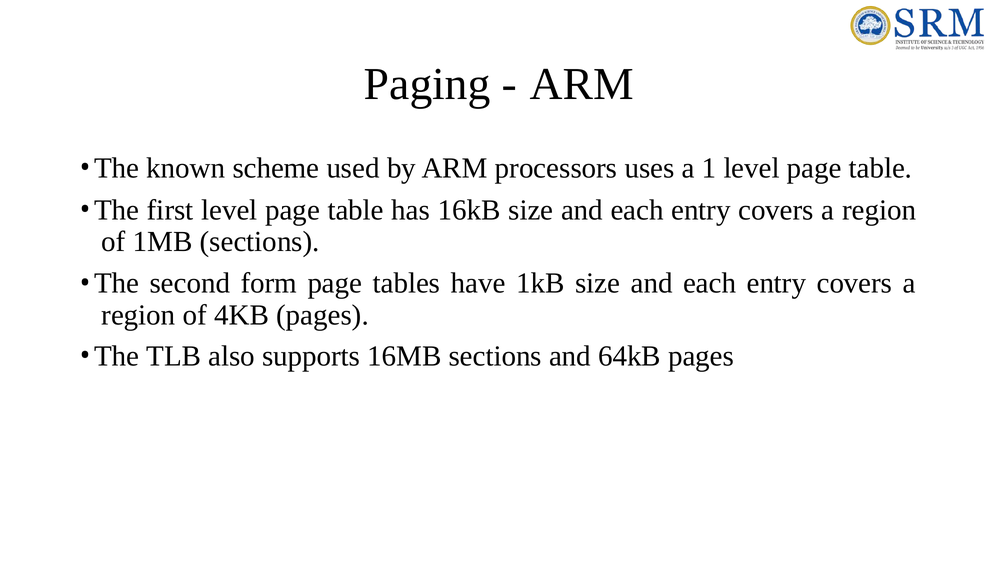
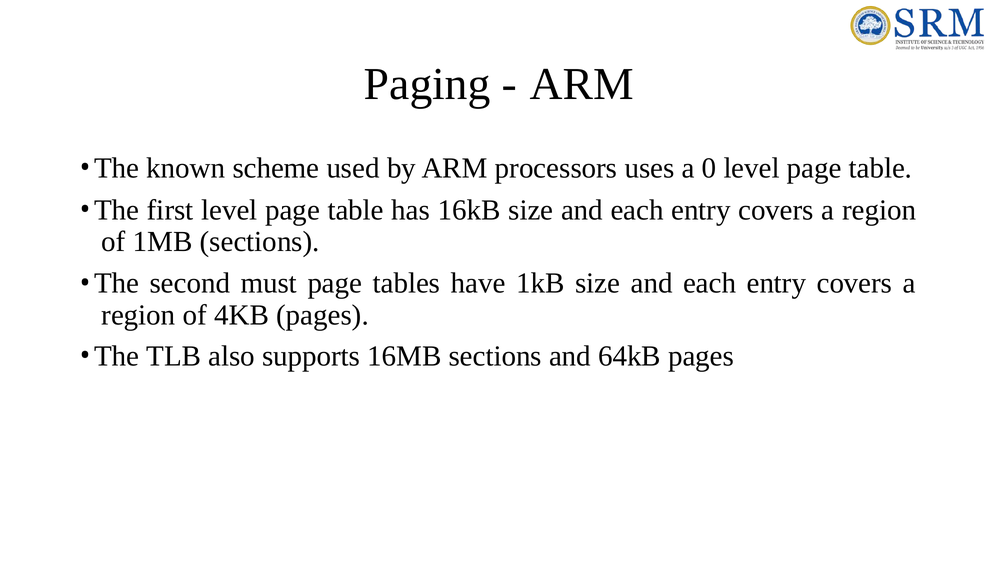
1: 1 -> 0
form: form -> must
